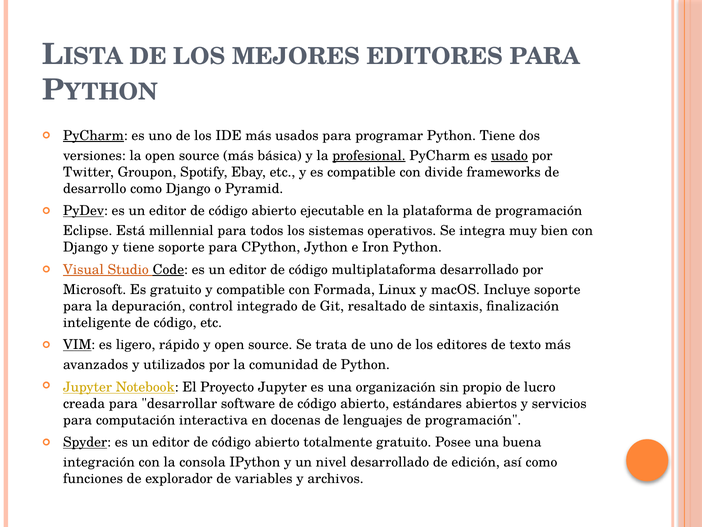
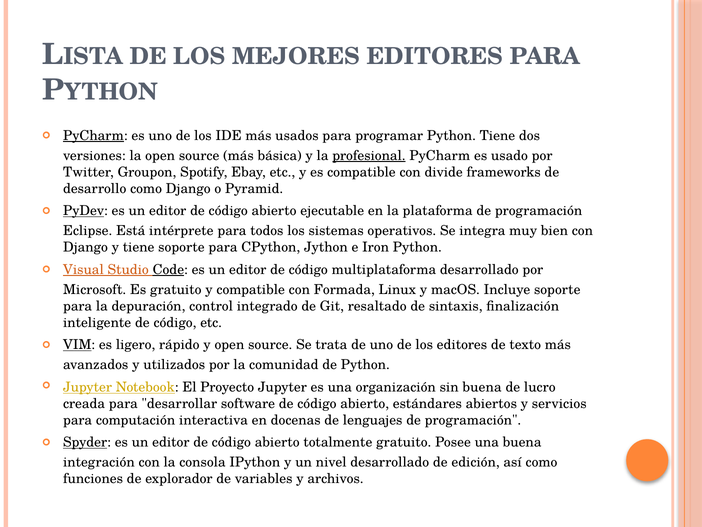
usado underline: present -> none
millennial: millennial -> intérprete
sin propio: propio -> buena
